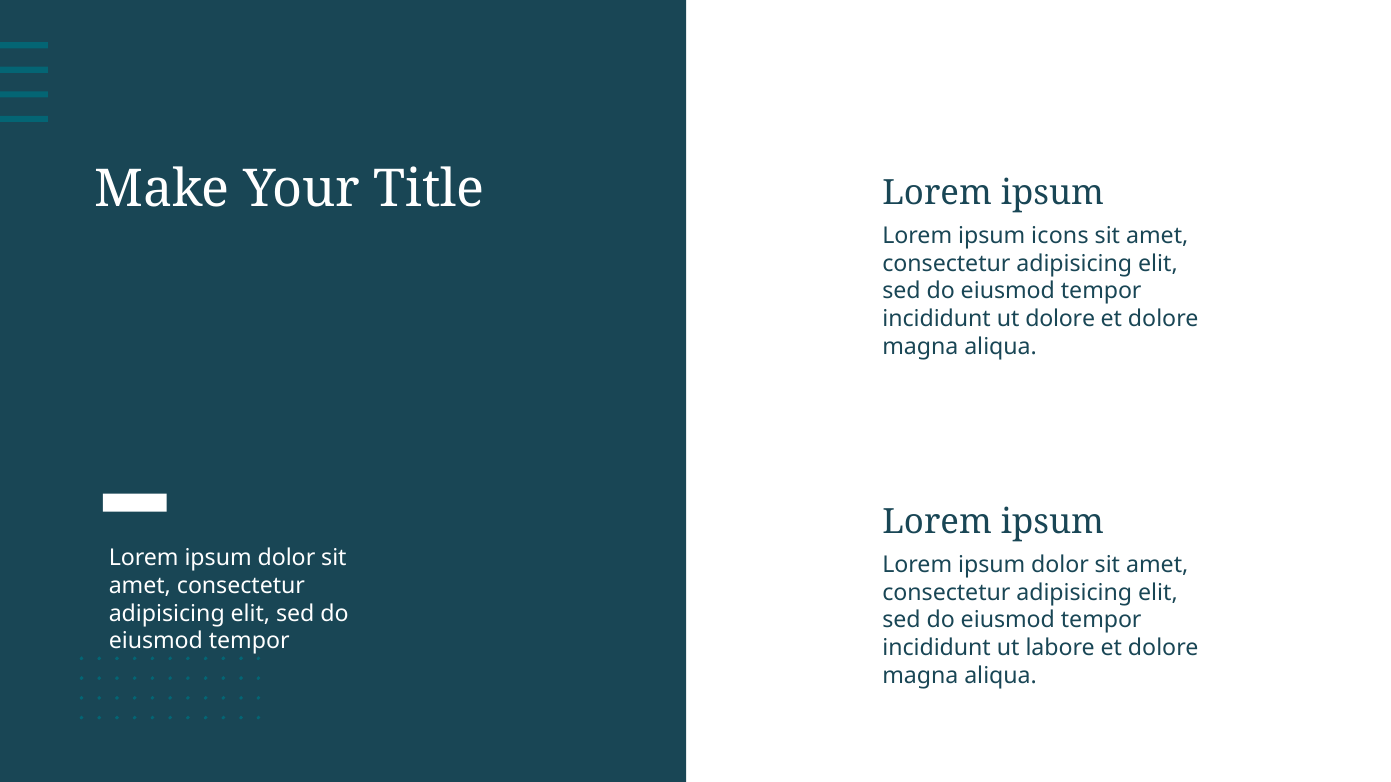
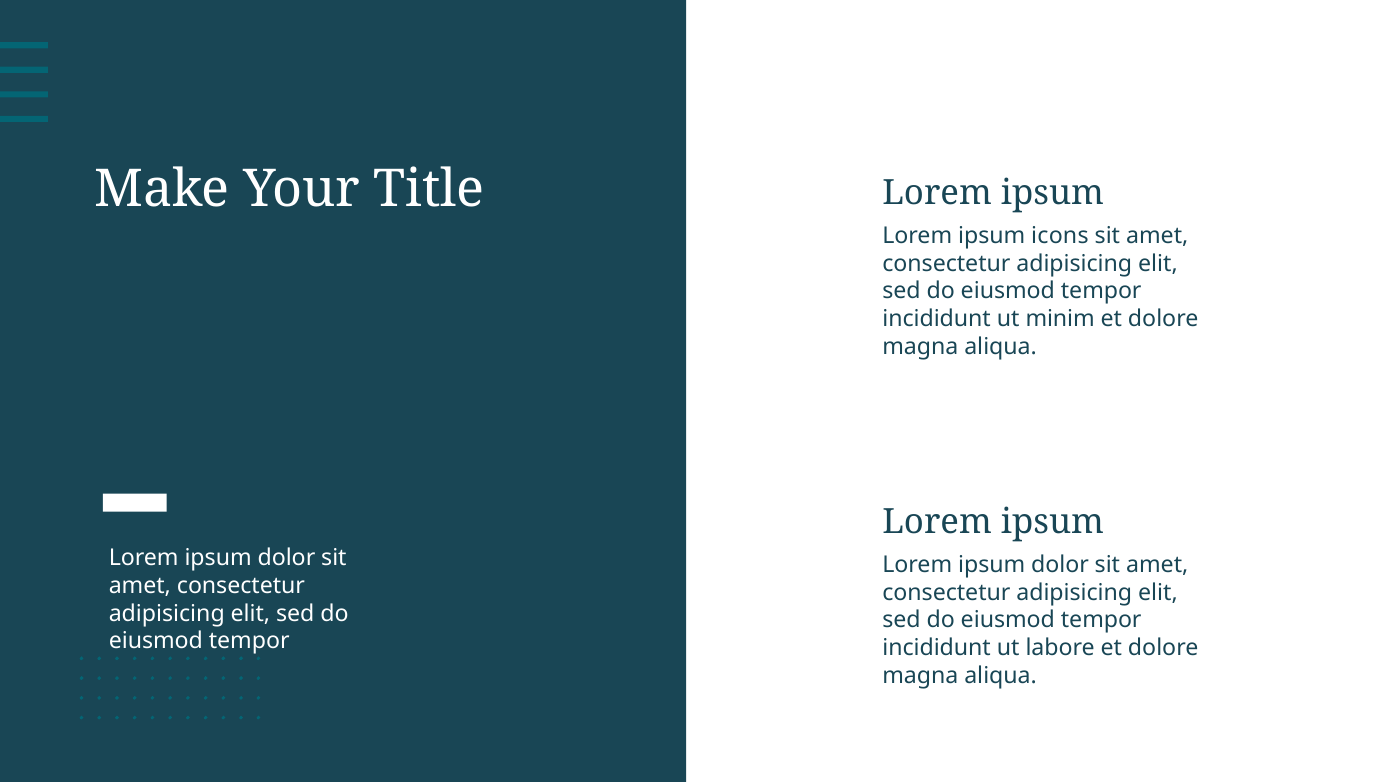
ut dolore: dolore -> minim
